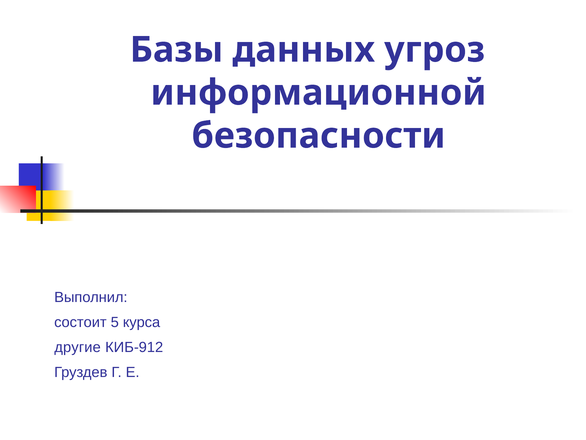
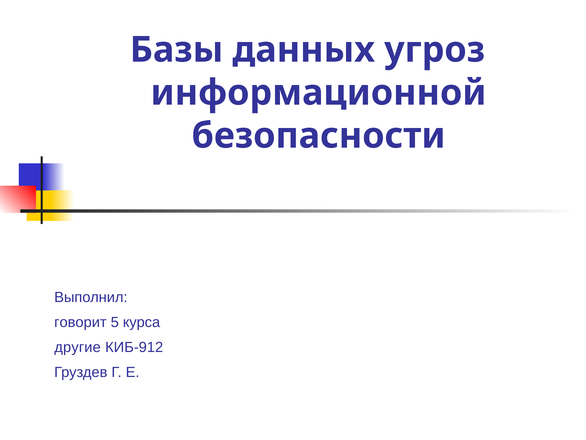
состоит: состоит -> говорит
